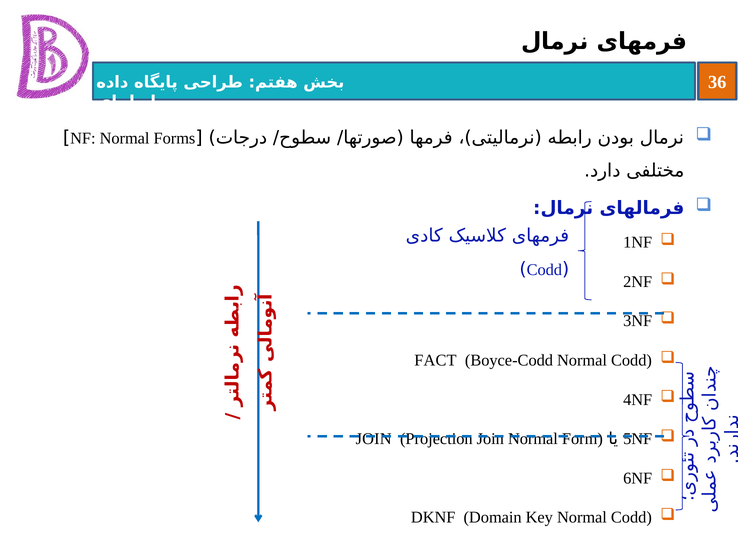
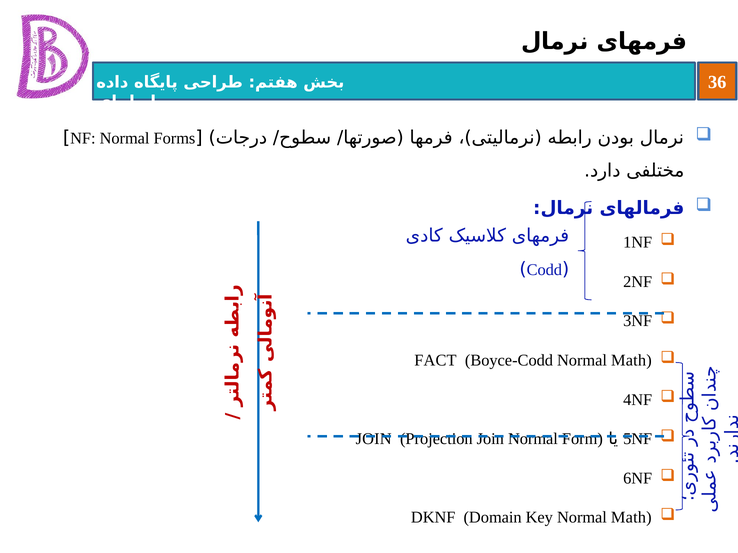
Boyce-Codd Normal Codd: Codd -> Math
Key Normal Codd: Codd -> Math
